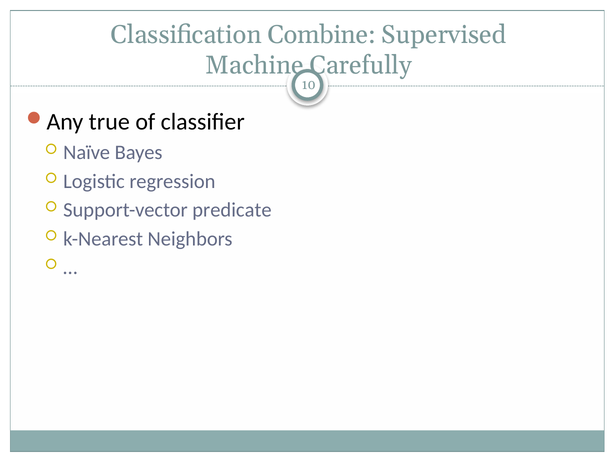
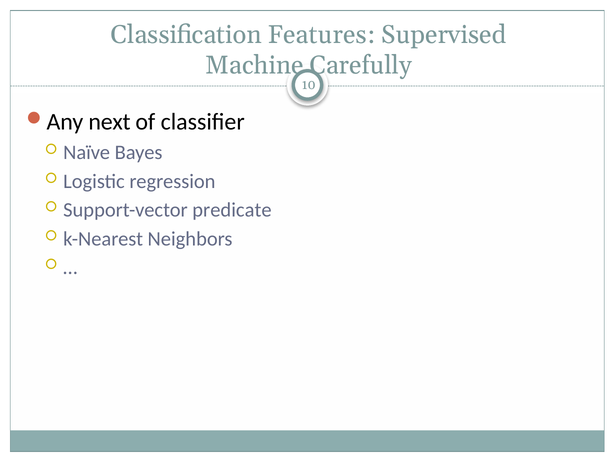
Combine: Combine -> Features
true: true -> next
